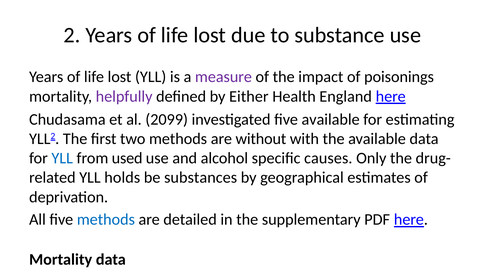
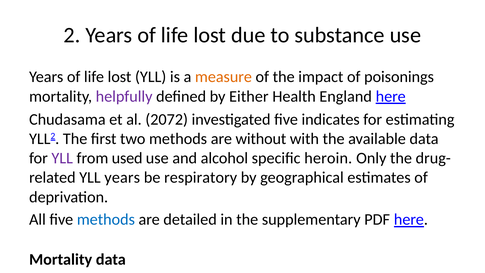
measure colour: purple -> orange
2099: 2099 -> 2072
five available: available -> indicates
YLL at (62, 158) colour: blue -> purple
causes: causes -> heroin
YLL holds: holds -> years
substances: substances -> respiratory
